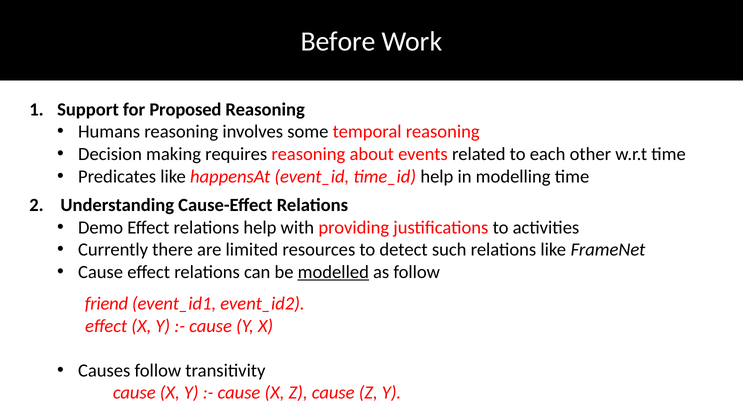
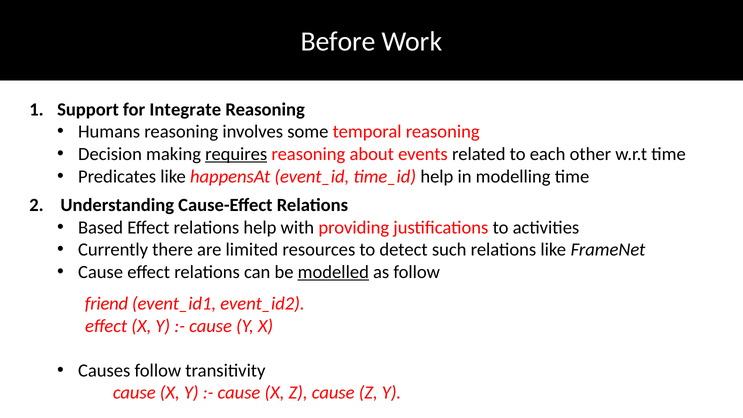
Proposed: Proposed -> Integrate
requires underline: none -> present
Demo: Demo -> Based
